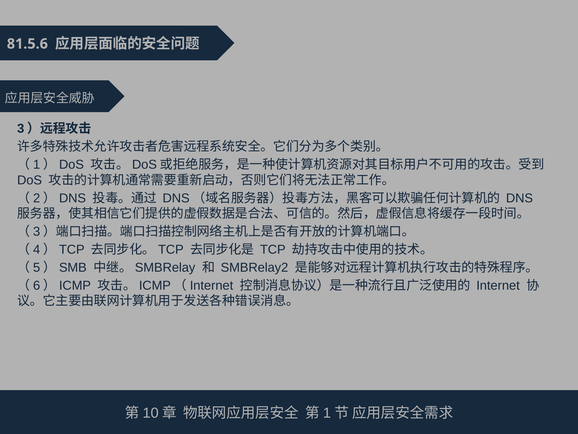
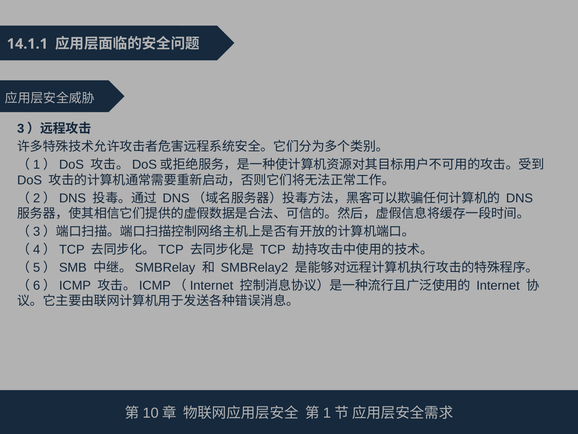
81.5.6: 81.5.6 -> 14.1.1
